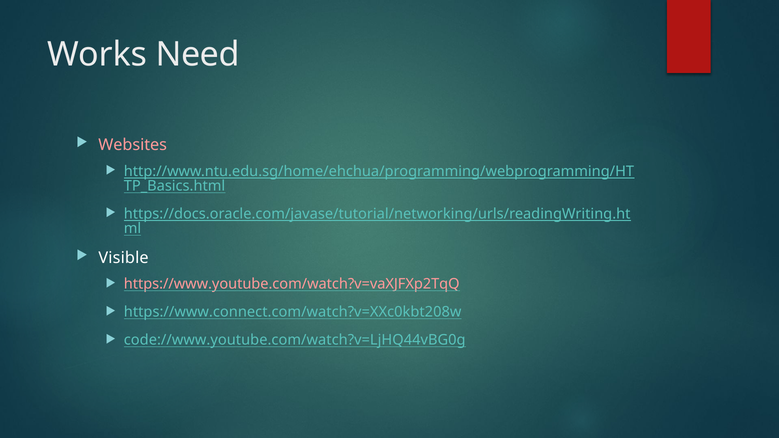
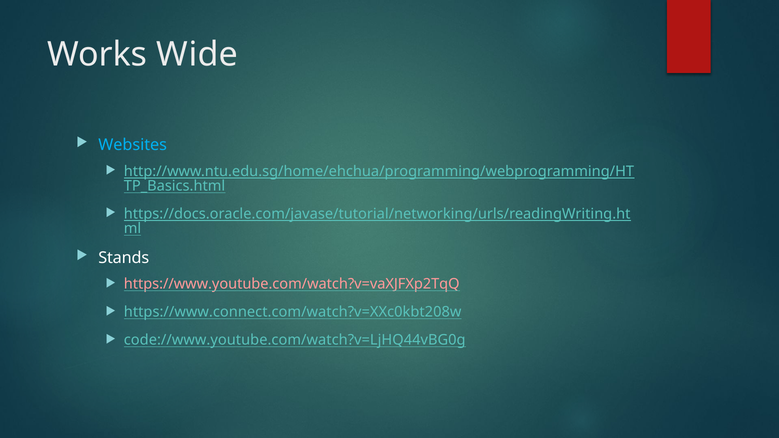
Need: Need -> Wide
Websites colour: pink -> light blue
Visible: Visible -> Stands
